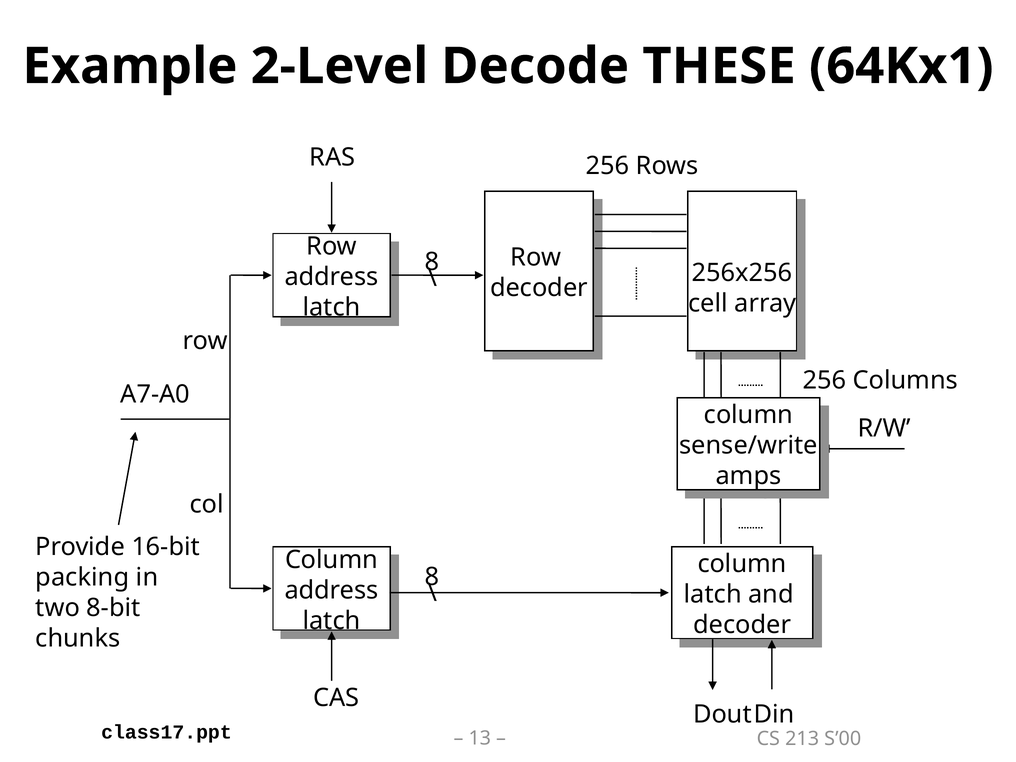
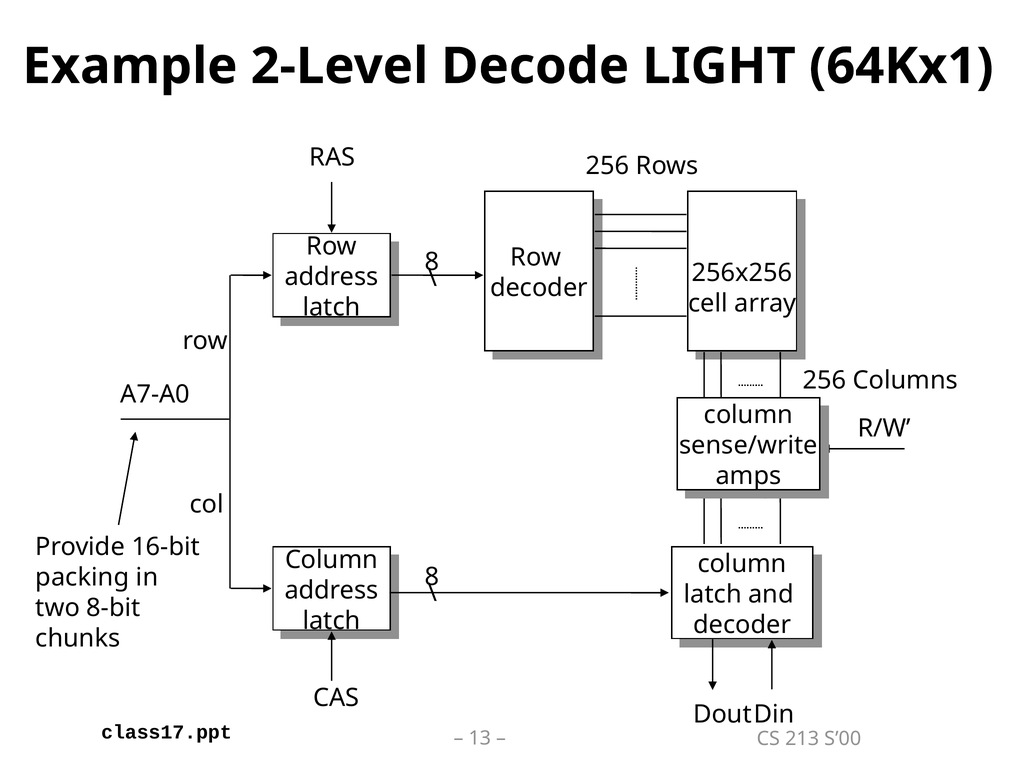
THESE: THESE -> LIGHT
